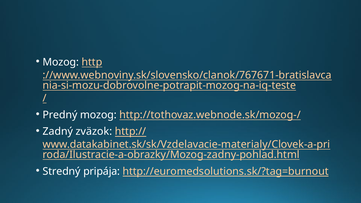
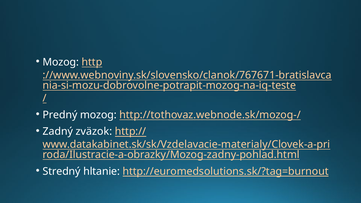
pripája: pripája -> hltanie
